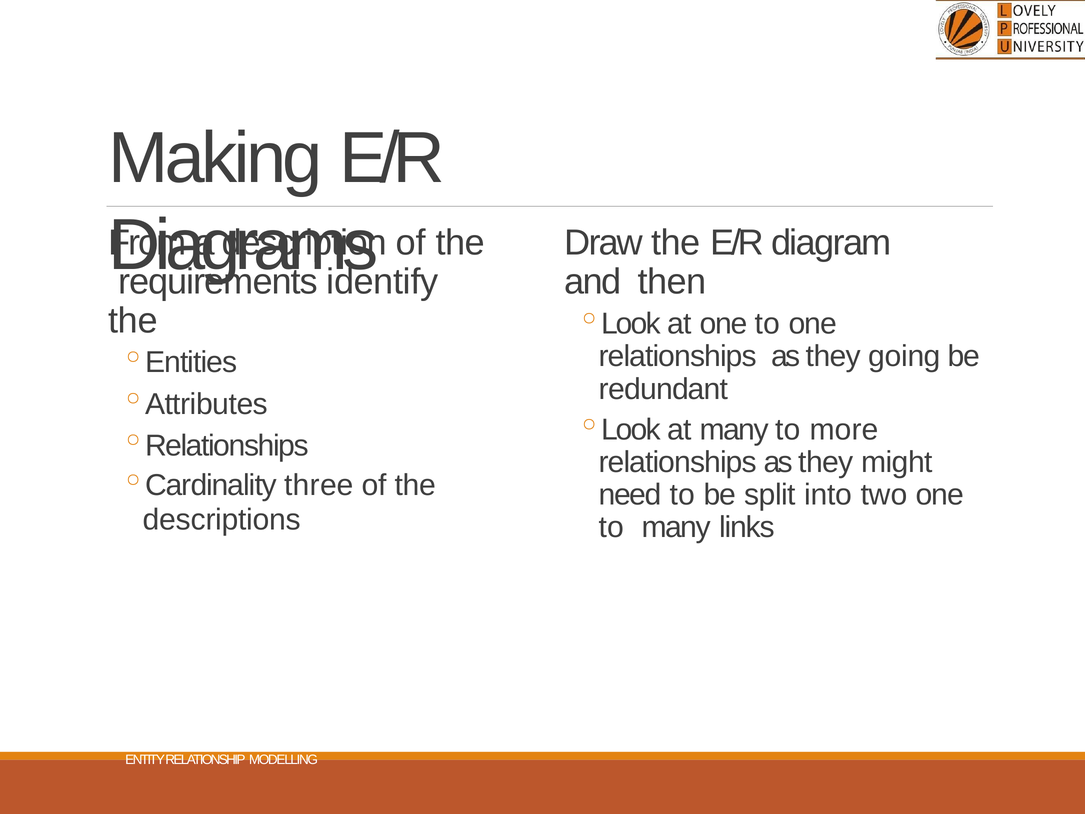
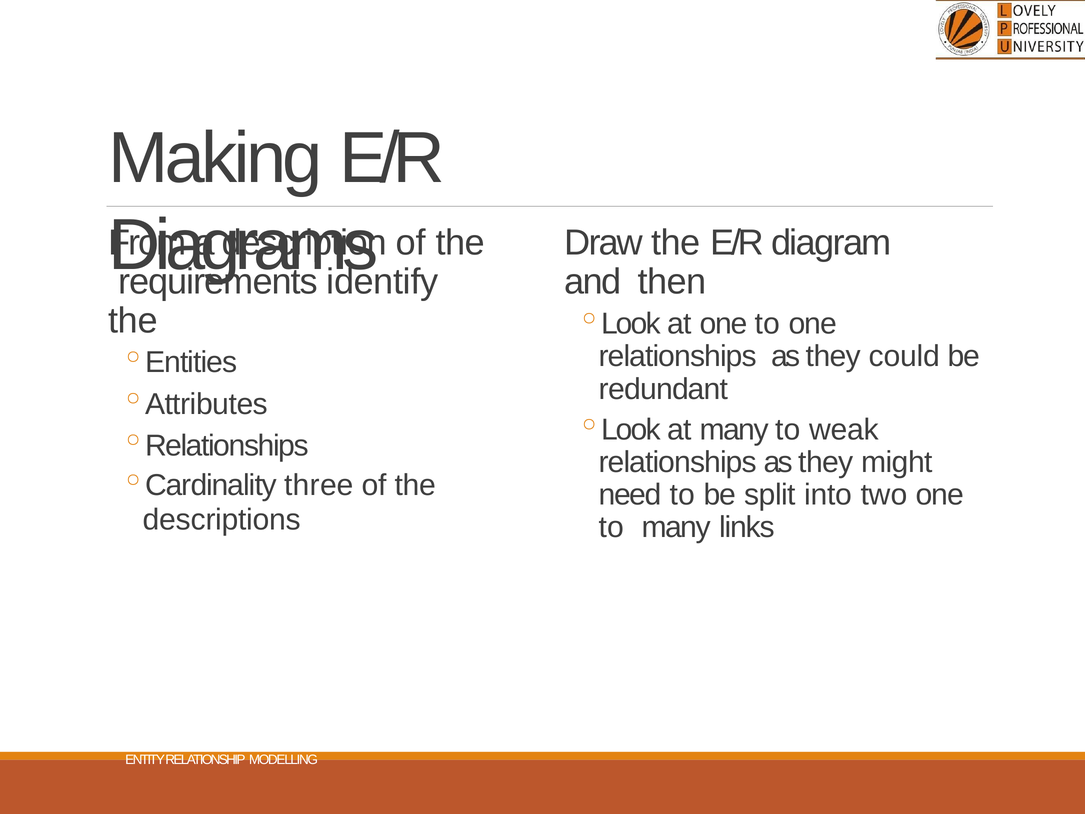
going: going -> could
more: more -> weak
